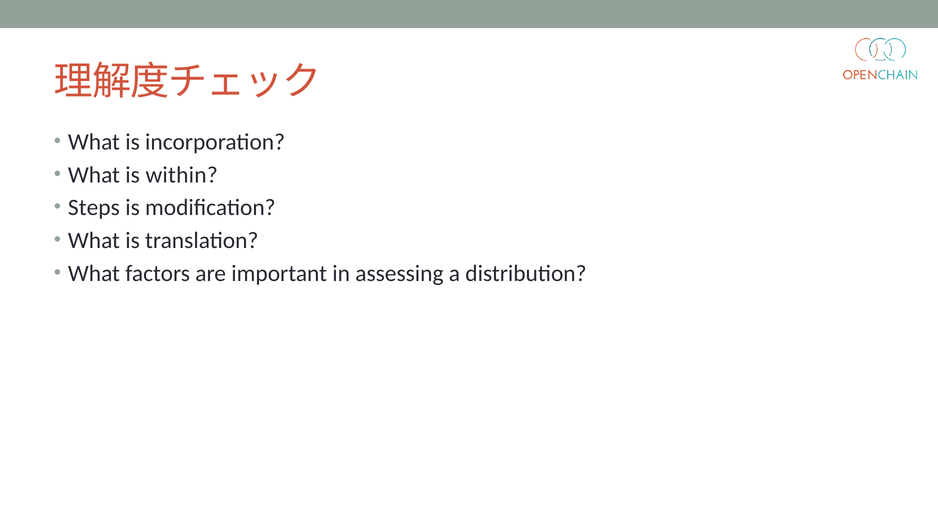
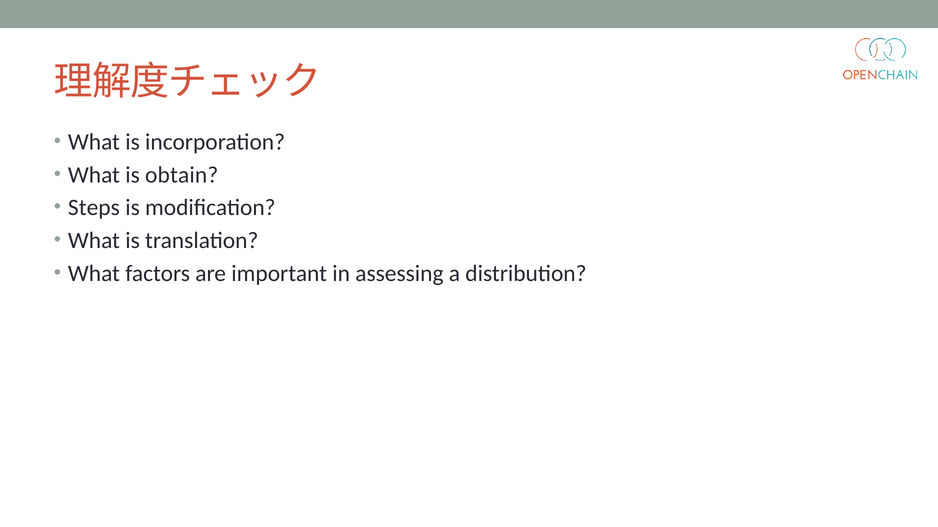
within: within -> obtain
